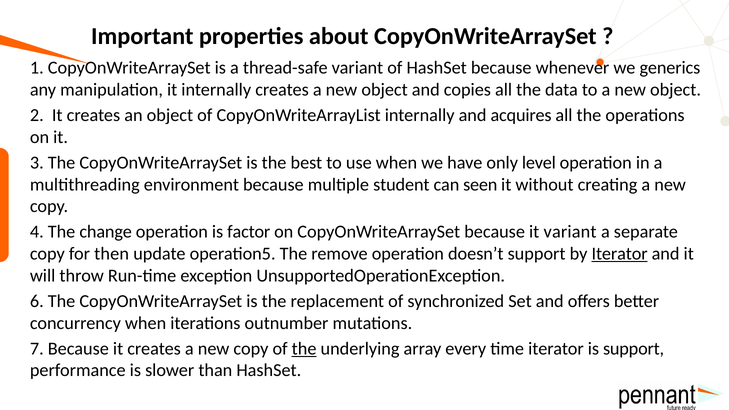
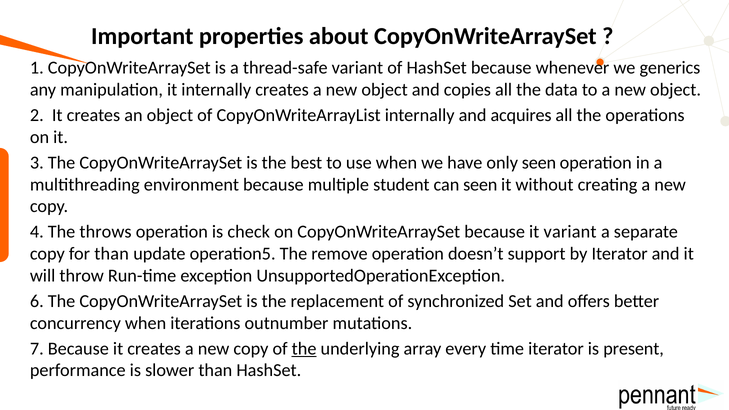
only level: level -> seen
change: change -> throws
factor: factor -> check
for then: then -> than
Iterator at (620, 254) underline: present -> none
is support: support -> present
